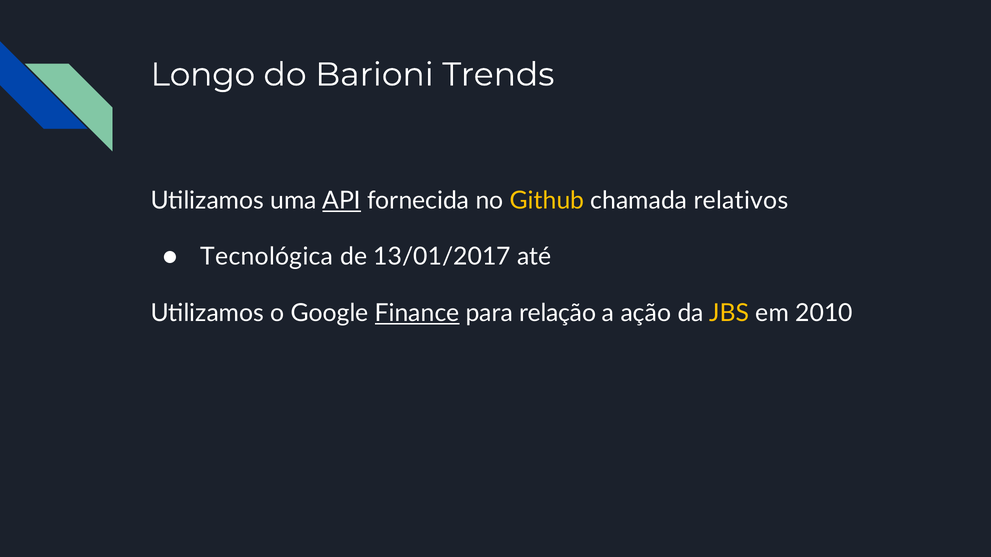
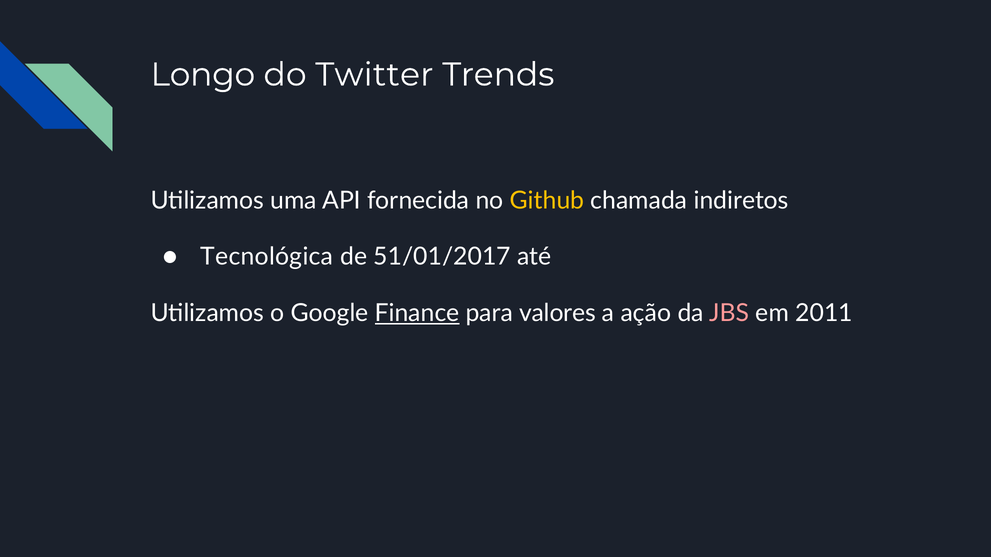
Barioni: Barioni -> Twitter
API underline: present -> none
relativos: relativos -> indiretos
13/01/2017: 13/01/2017 -> 51/01/2017
relação: relação -> valores
JBS colour: yellow -> pink
2010: 2010 -> 2011
